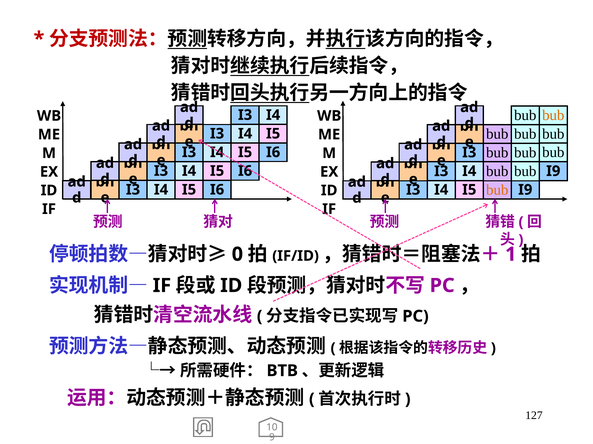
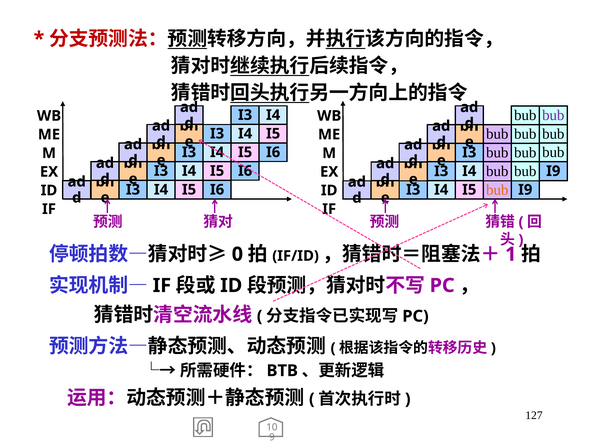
bub at (553, 115) colour: orange -> purple
